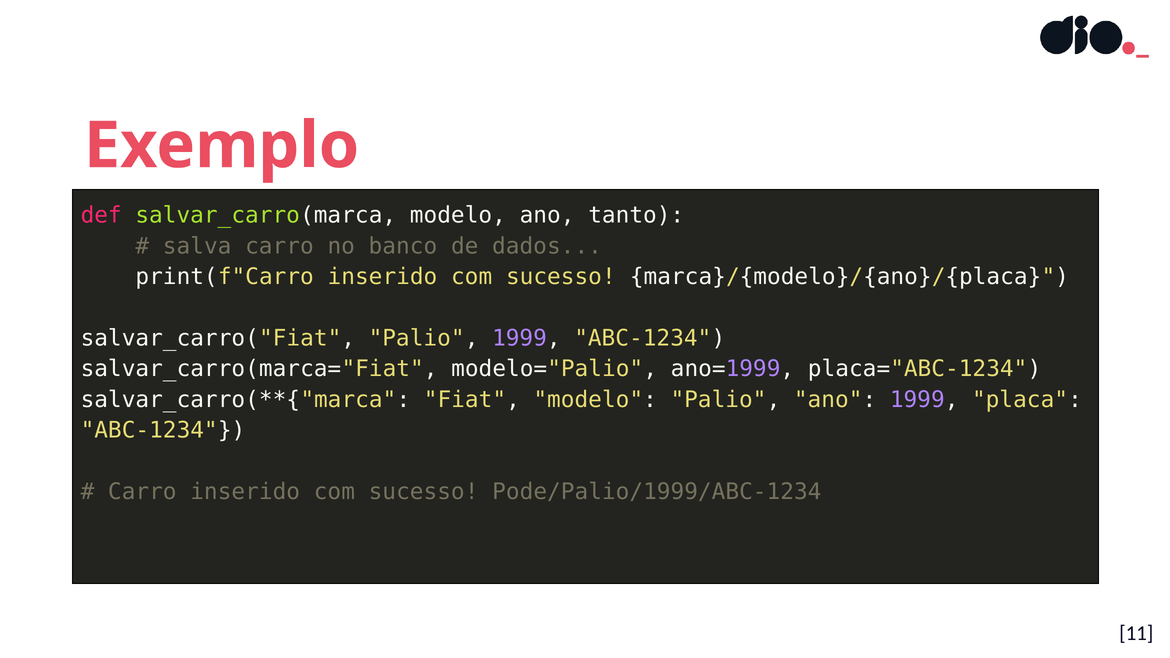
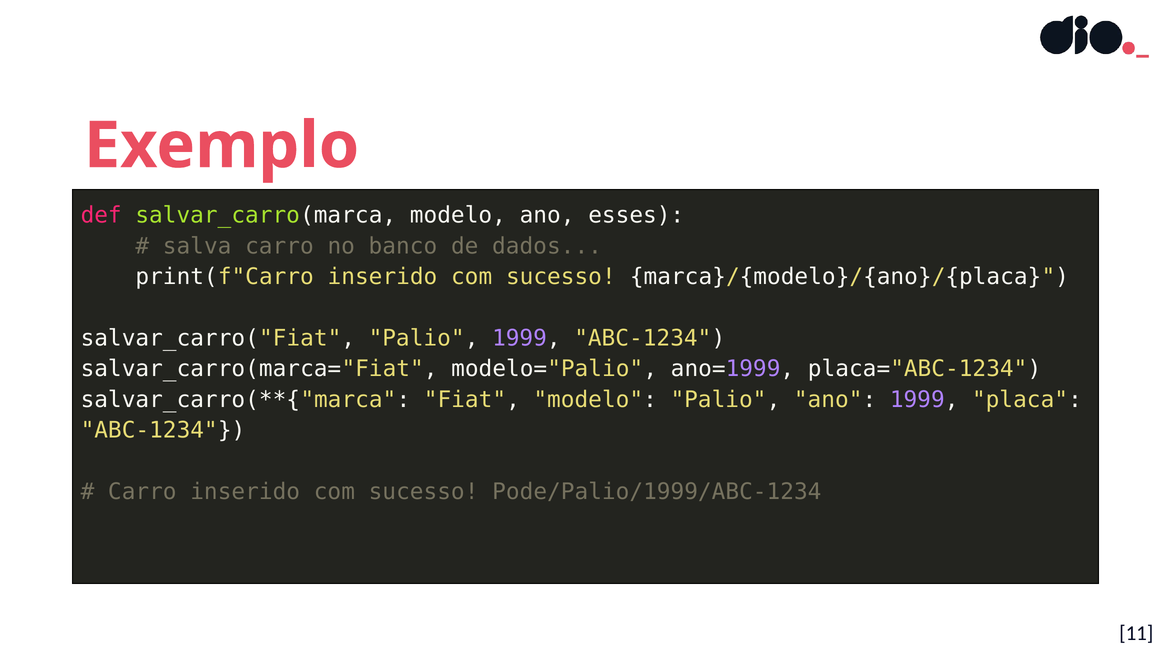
tanto: tanto -> esses
